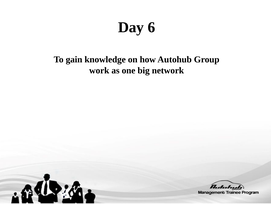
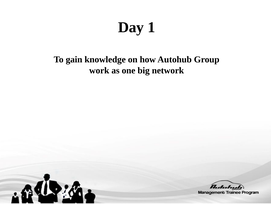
6: 6 -> 1
